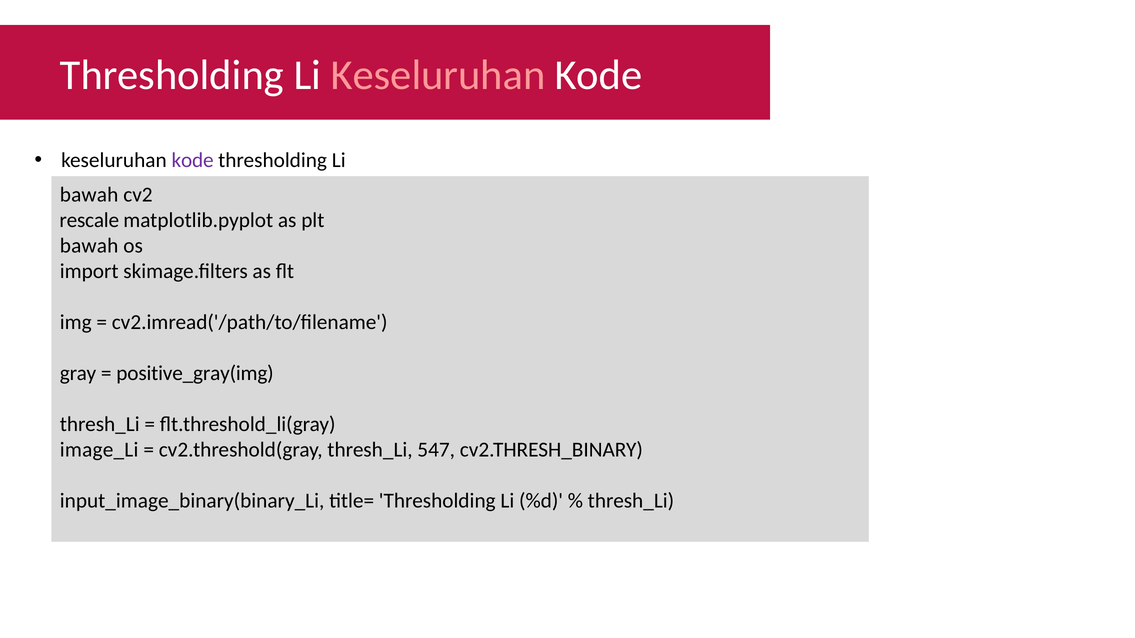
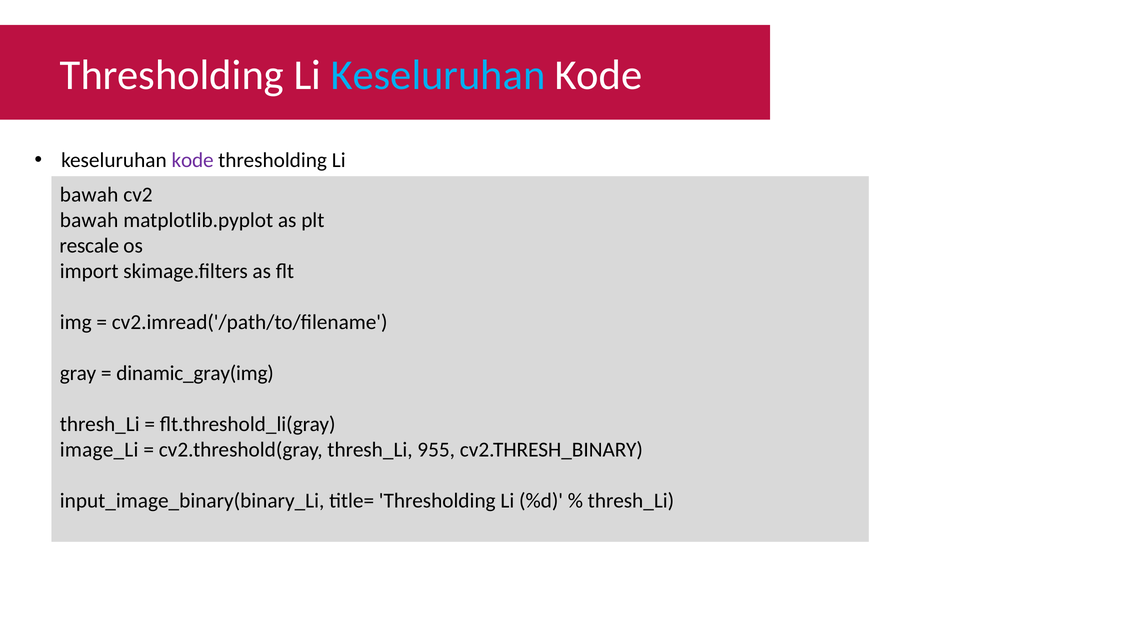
Keseluruhan at (438, 75) colour: pink -> light blue
rescale at (89, 220): rescale -> bawah
bawah at (89, 246): bawah -> rescale
positive_gray(img: positive_gray(img -> dinamic_gray(img
547: 547 -> 955
